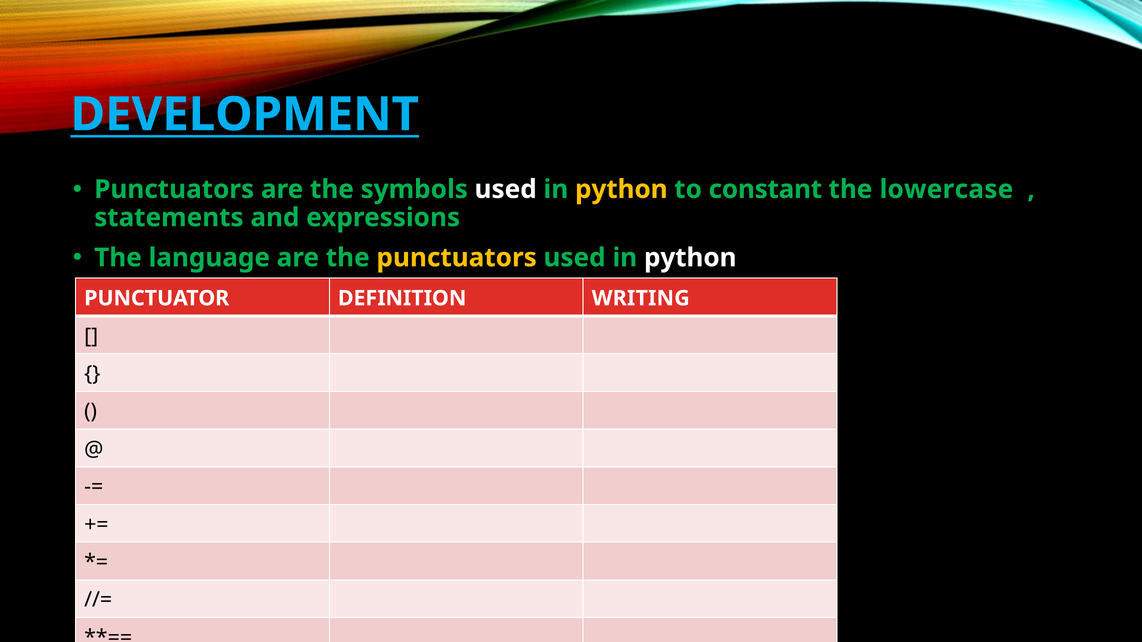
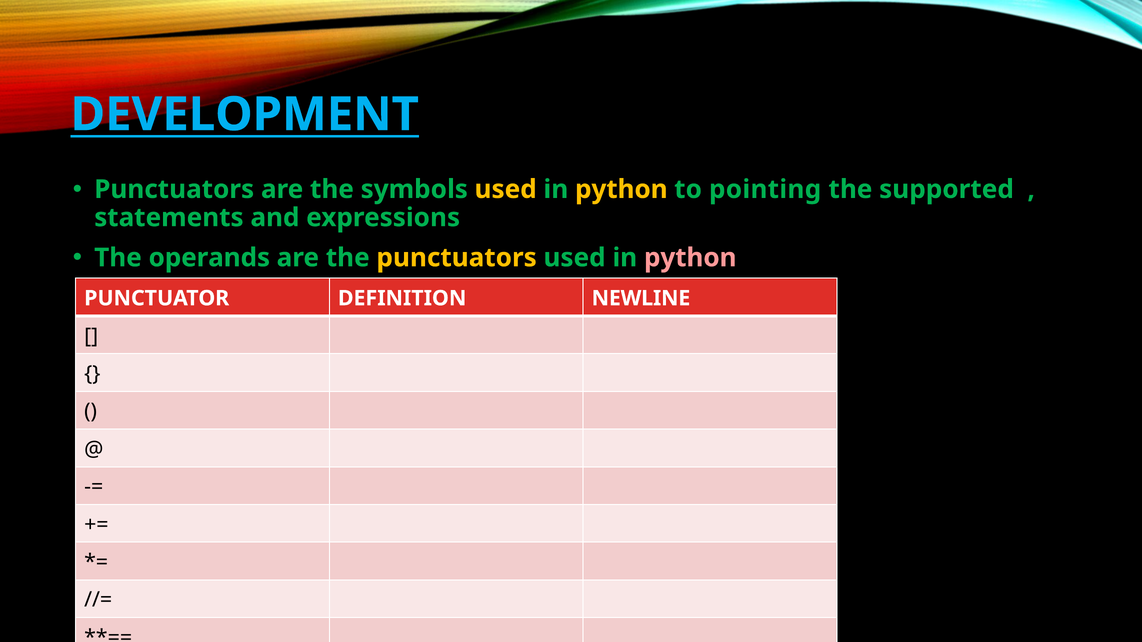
used at (506, 189) colour: white -> yellow
constant: constant -> pointing
lowercase: lowercase -> supported
language: language -> operands
python at (690, 258) colour: white -> pink
WRITING: WRITING -> NEWLINE
